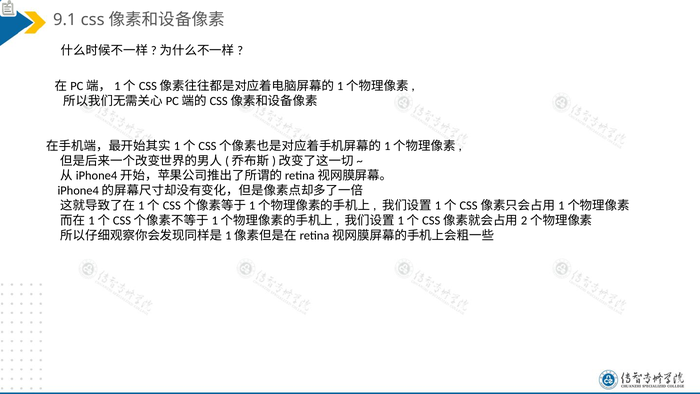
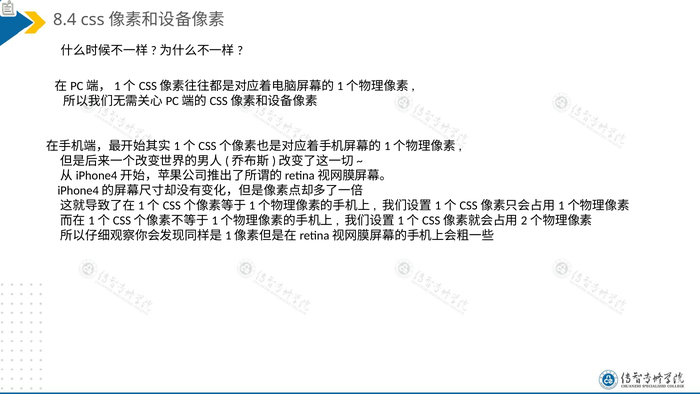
9.1: 9.1 -> 8.4
